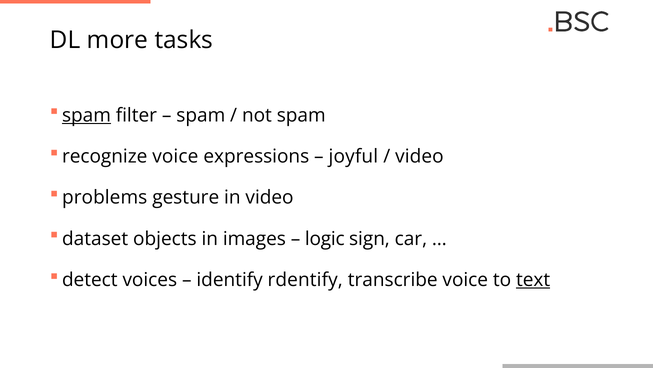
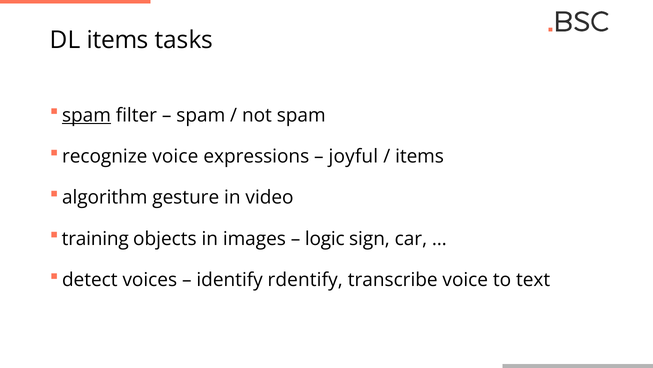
DL more: more -> items
video at (419, 156): video -> items
problems: problems -> algorithm
dataset: dataset -> training
text underline: present -> none
